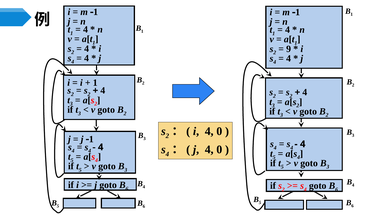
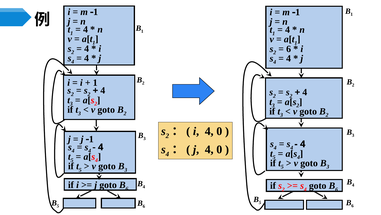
9 at (289, 49): 9 -> 6
